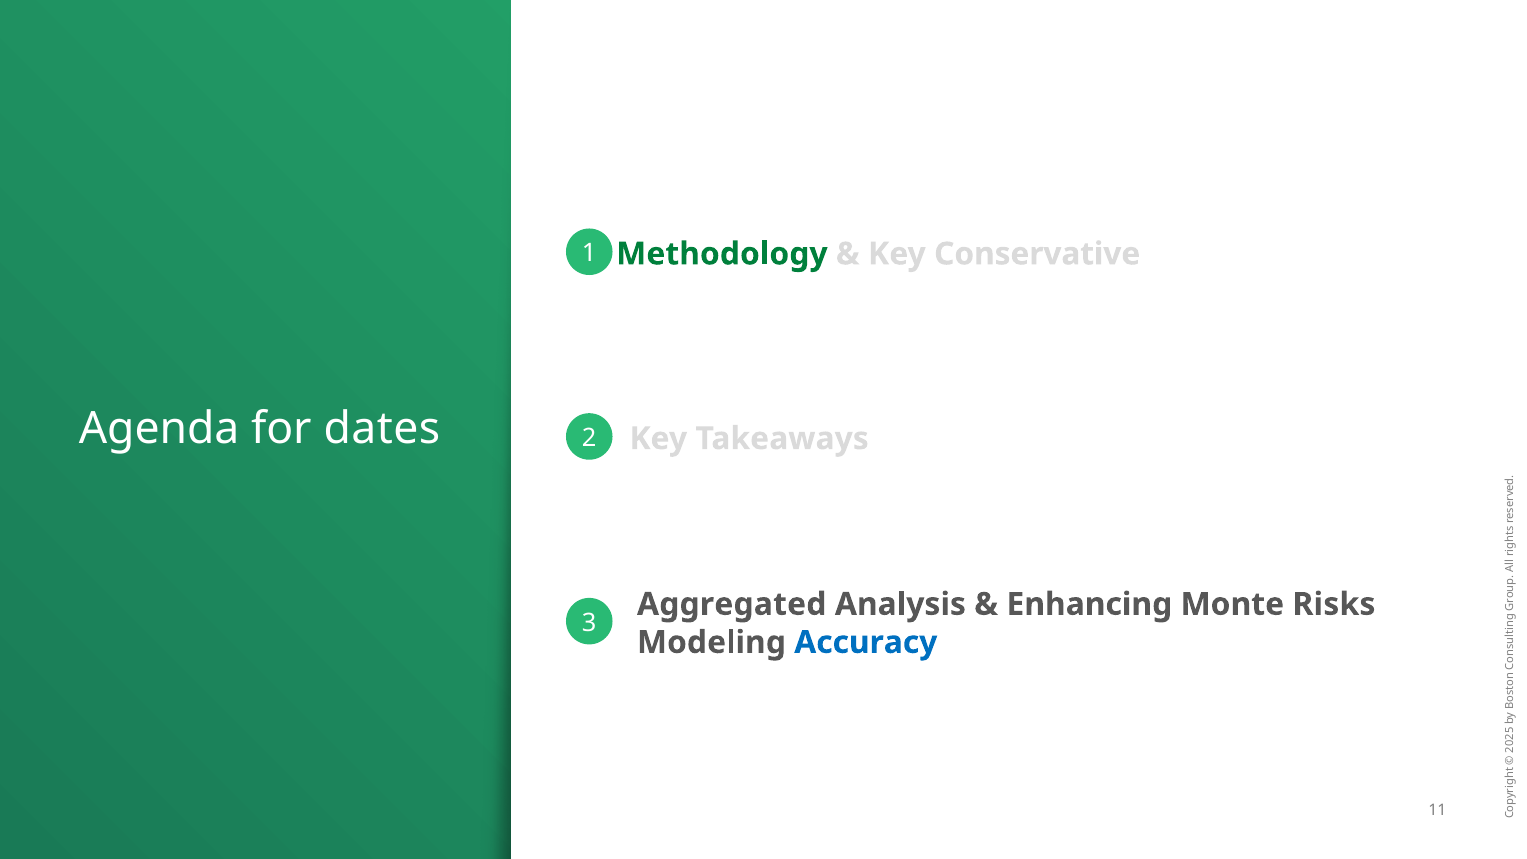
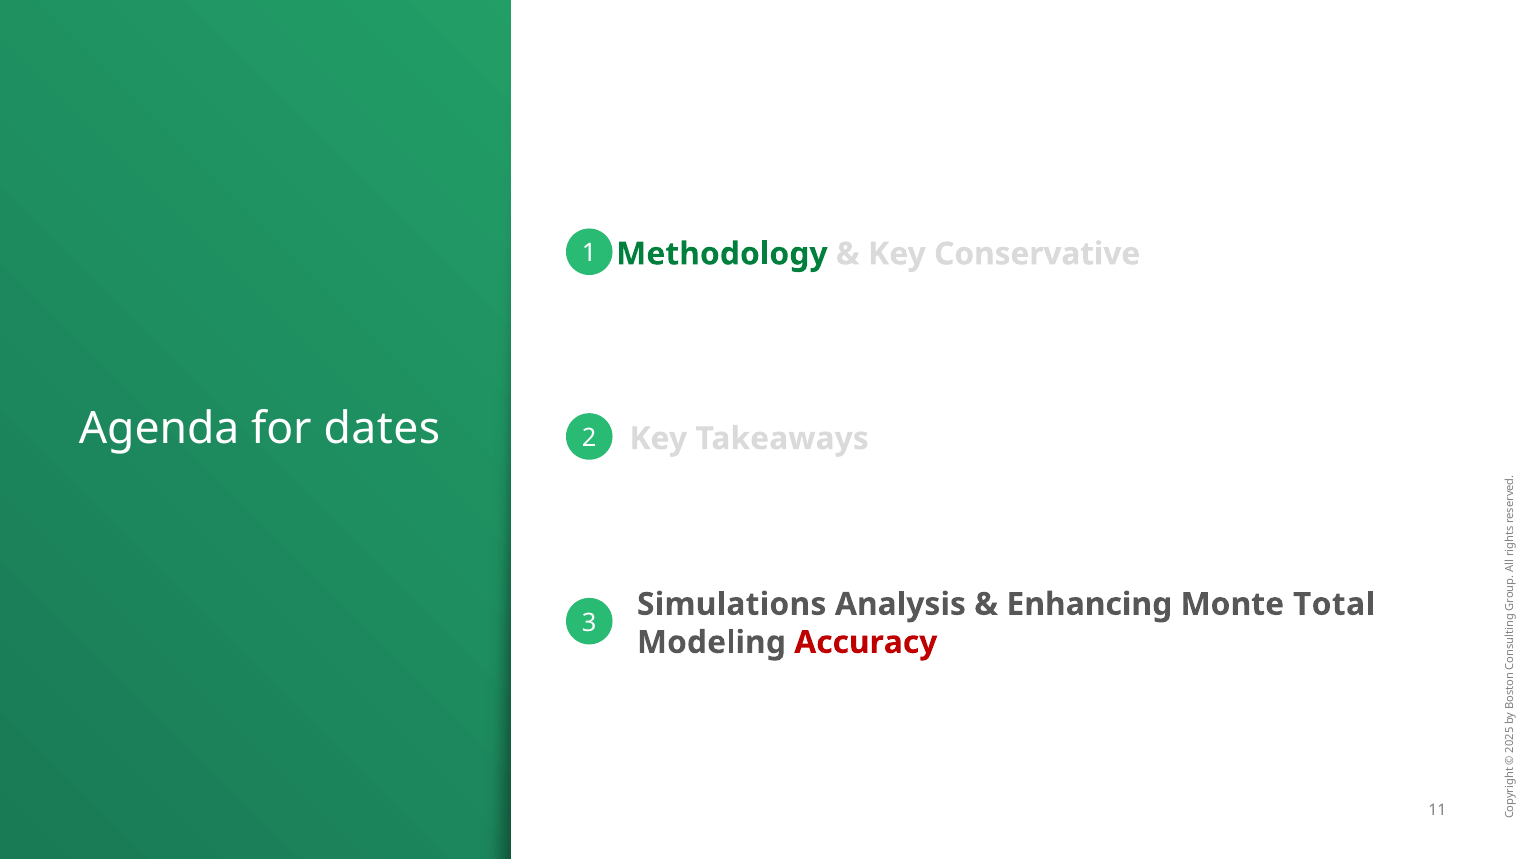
Aggregated: Aggregated -> Simulations
Risks: Risks -> Total
Accuracy colour: blue -> red
